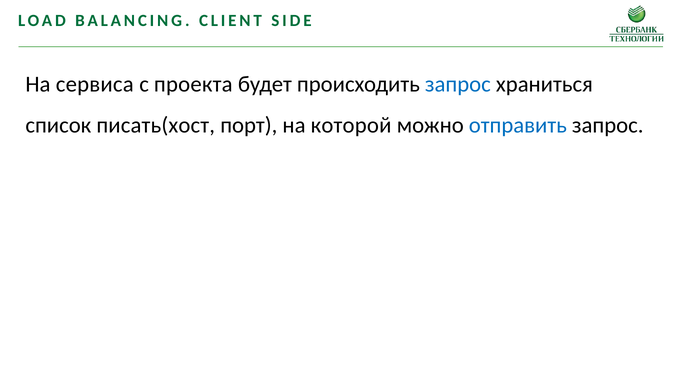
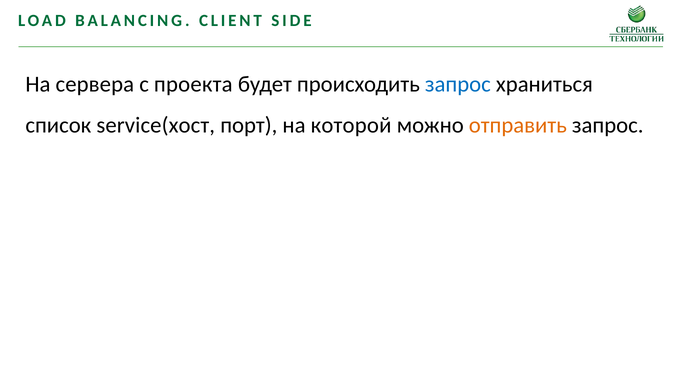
сервиса: сервиса -> сервера
писать(хост: писать(хост -> service(хост
отправить colour: blue -> orange
